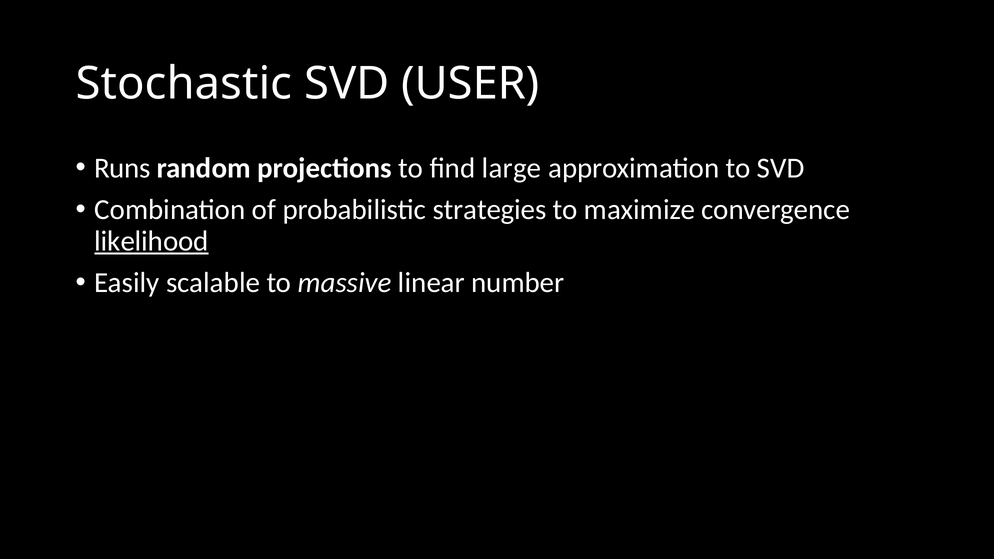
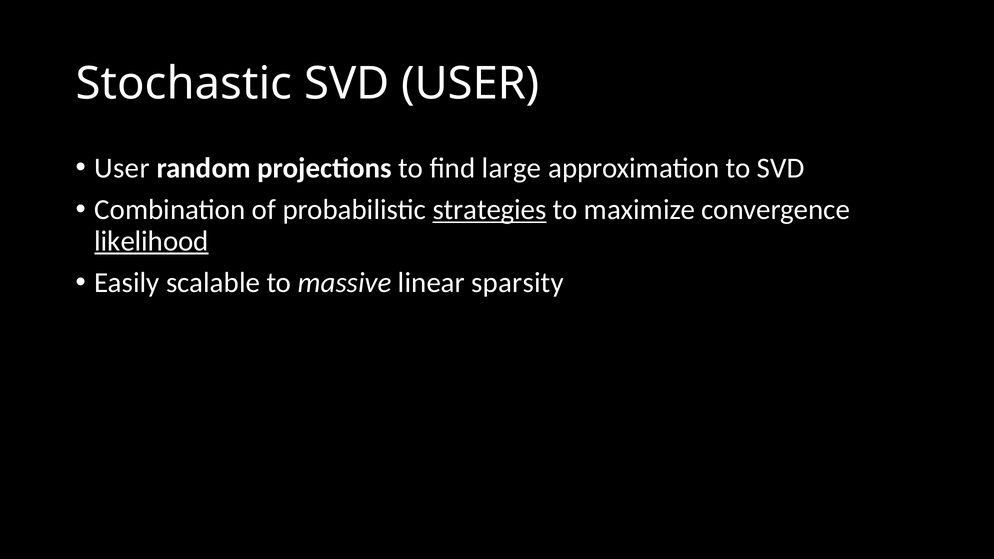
Runs at (122, 168): Runs -> User
strategies underline: none -> present
number: number -> sparsity
